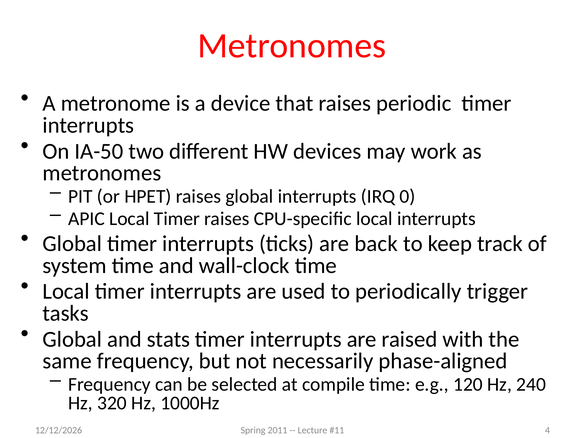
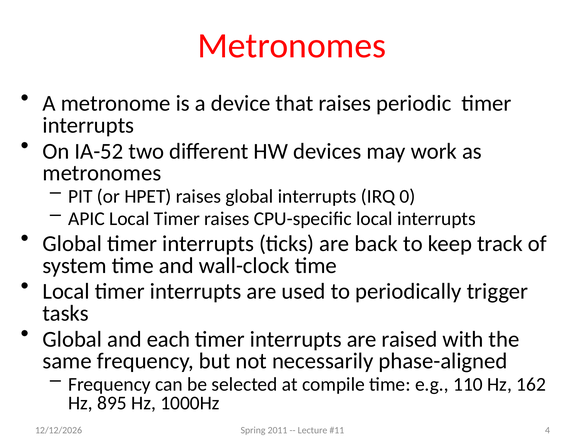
IA-50: IA-50 -> IA-52
stats: stats -> each
120: 120 -> 110
240: 240 -> 162
320: 320 -> 895
